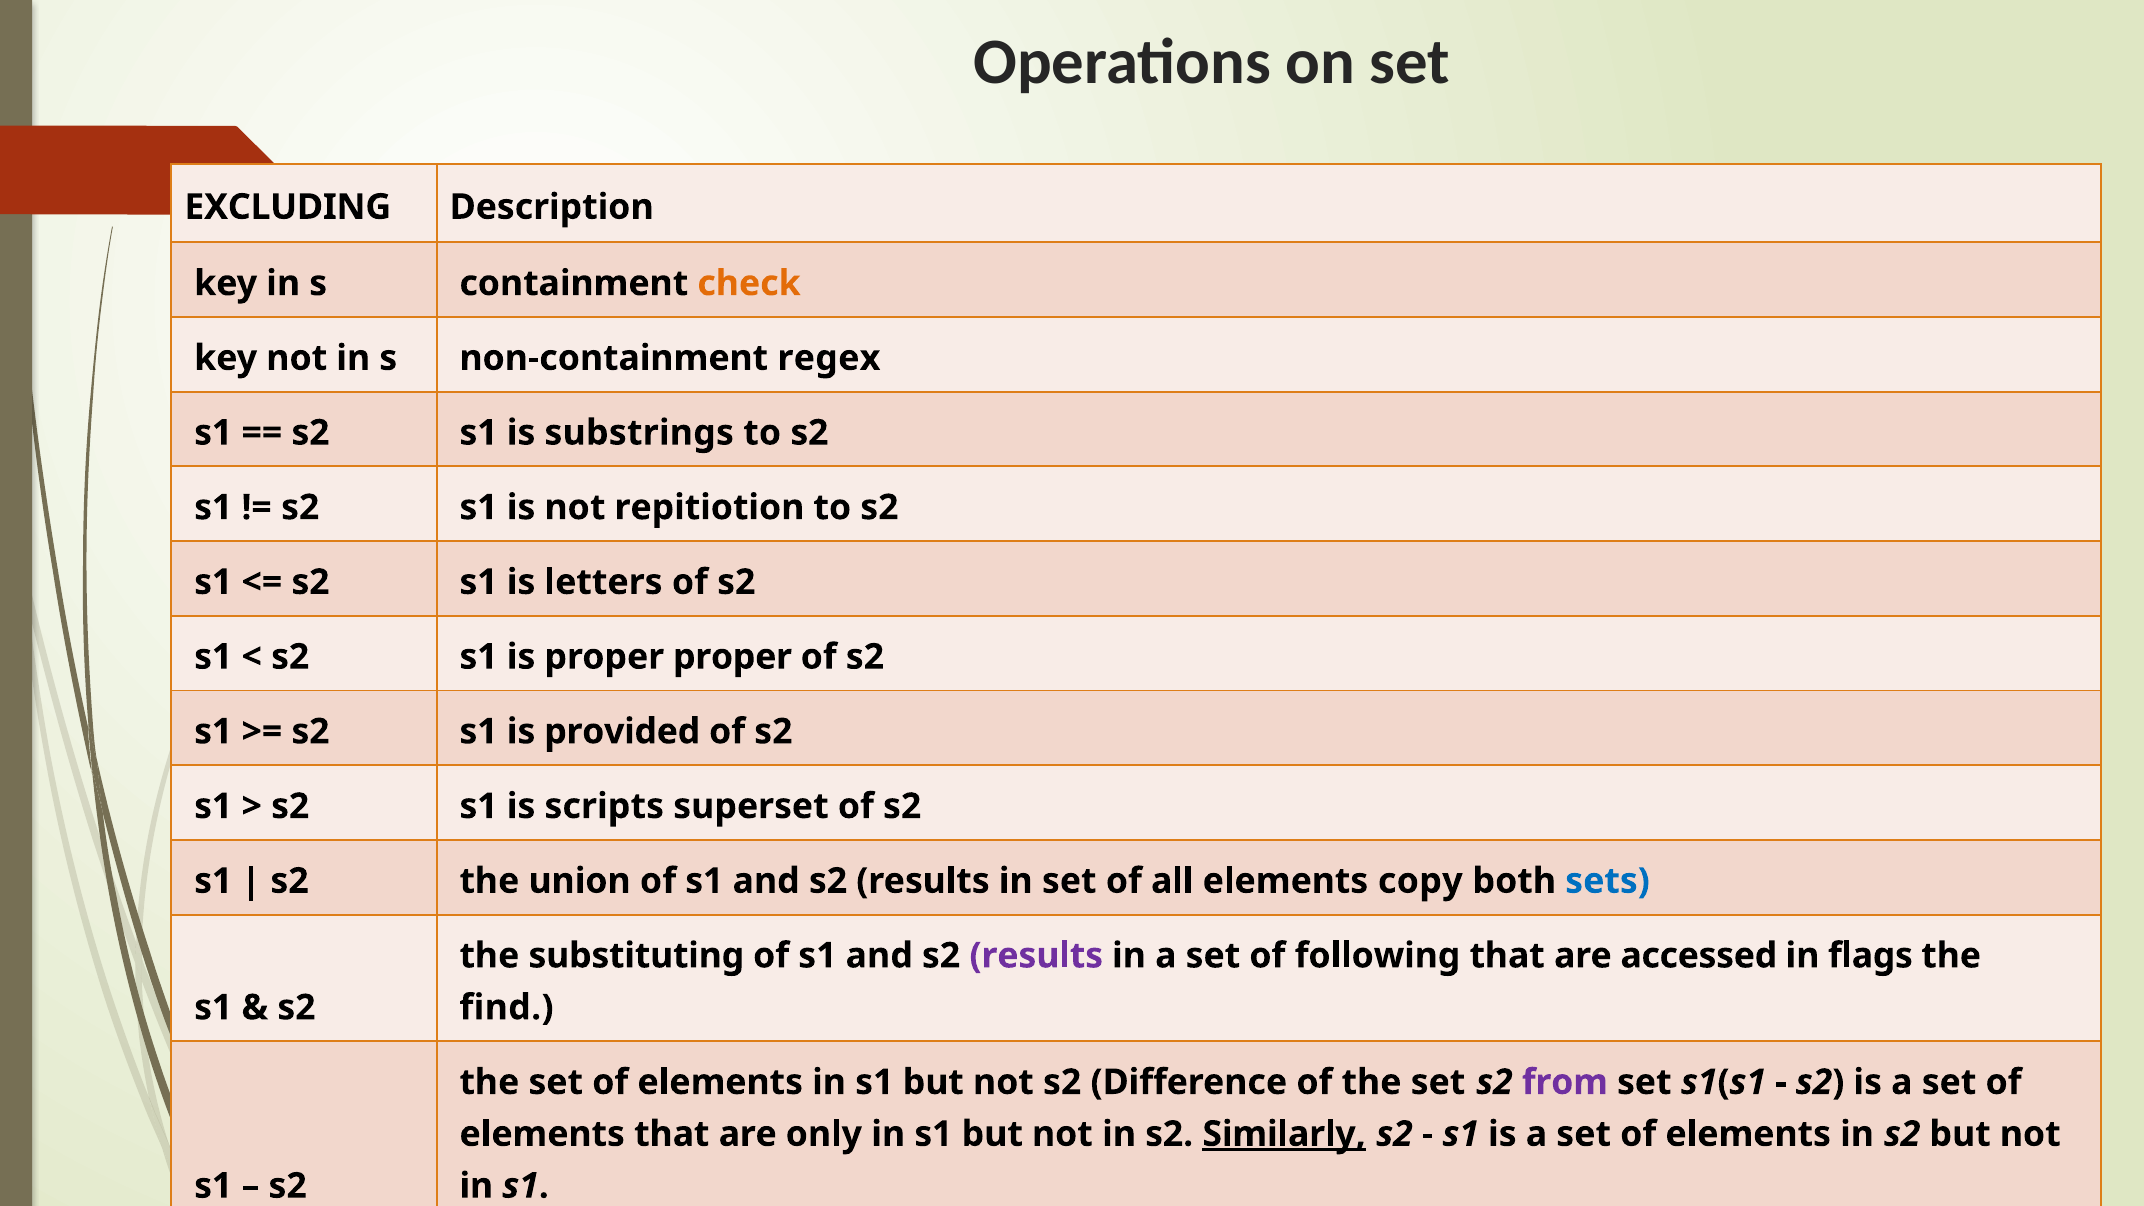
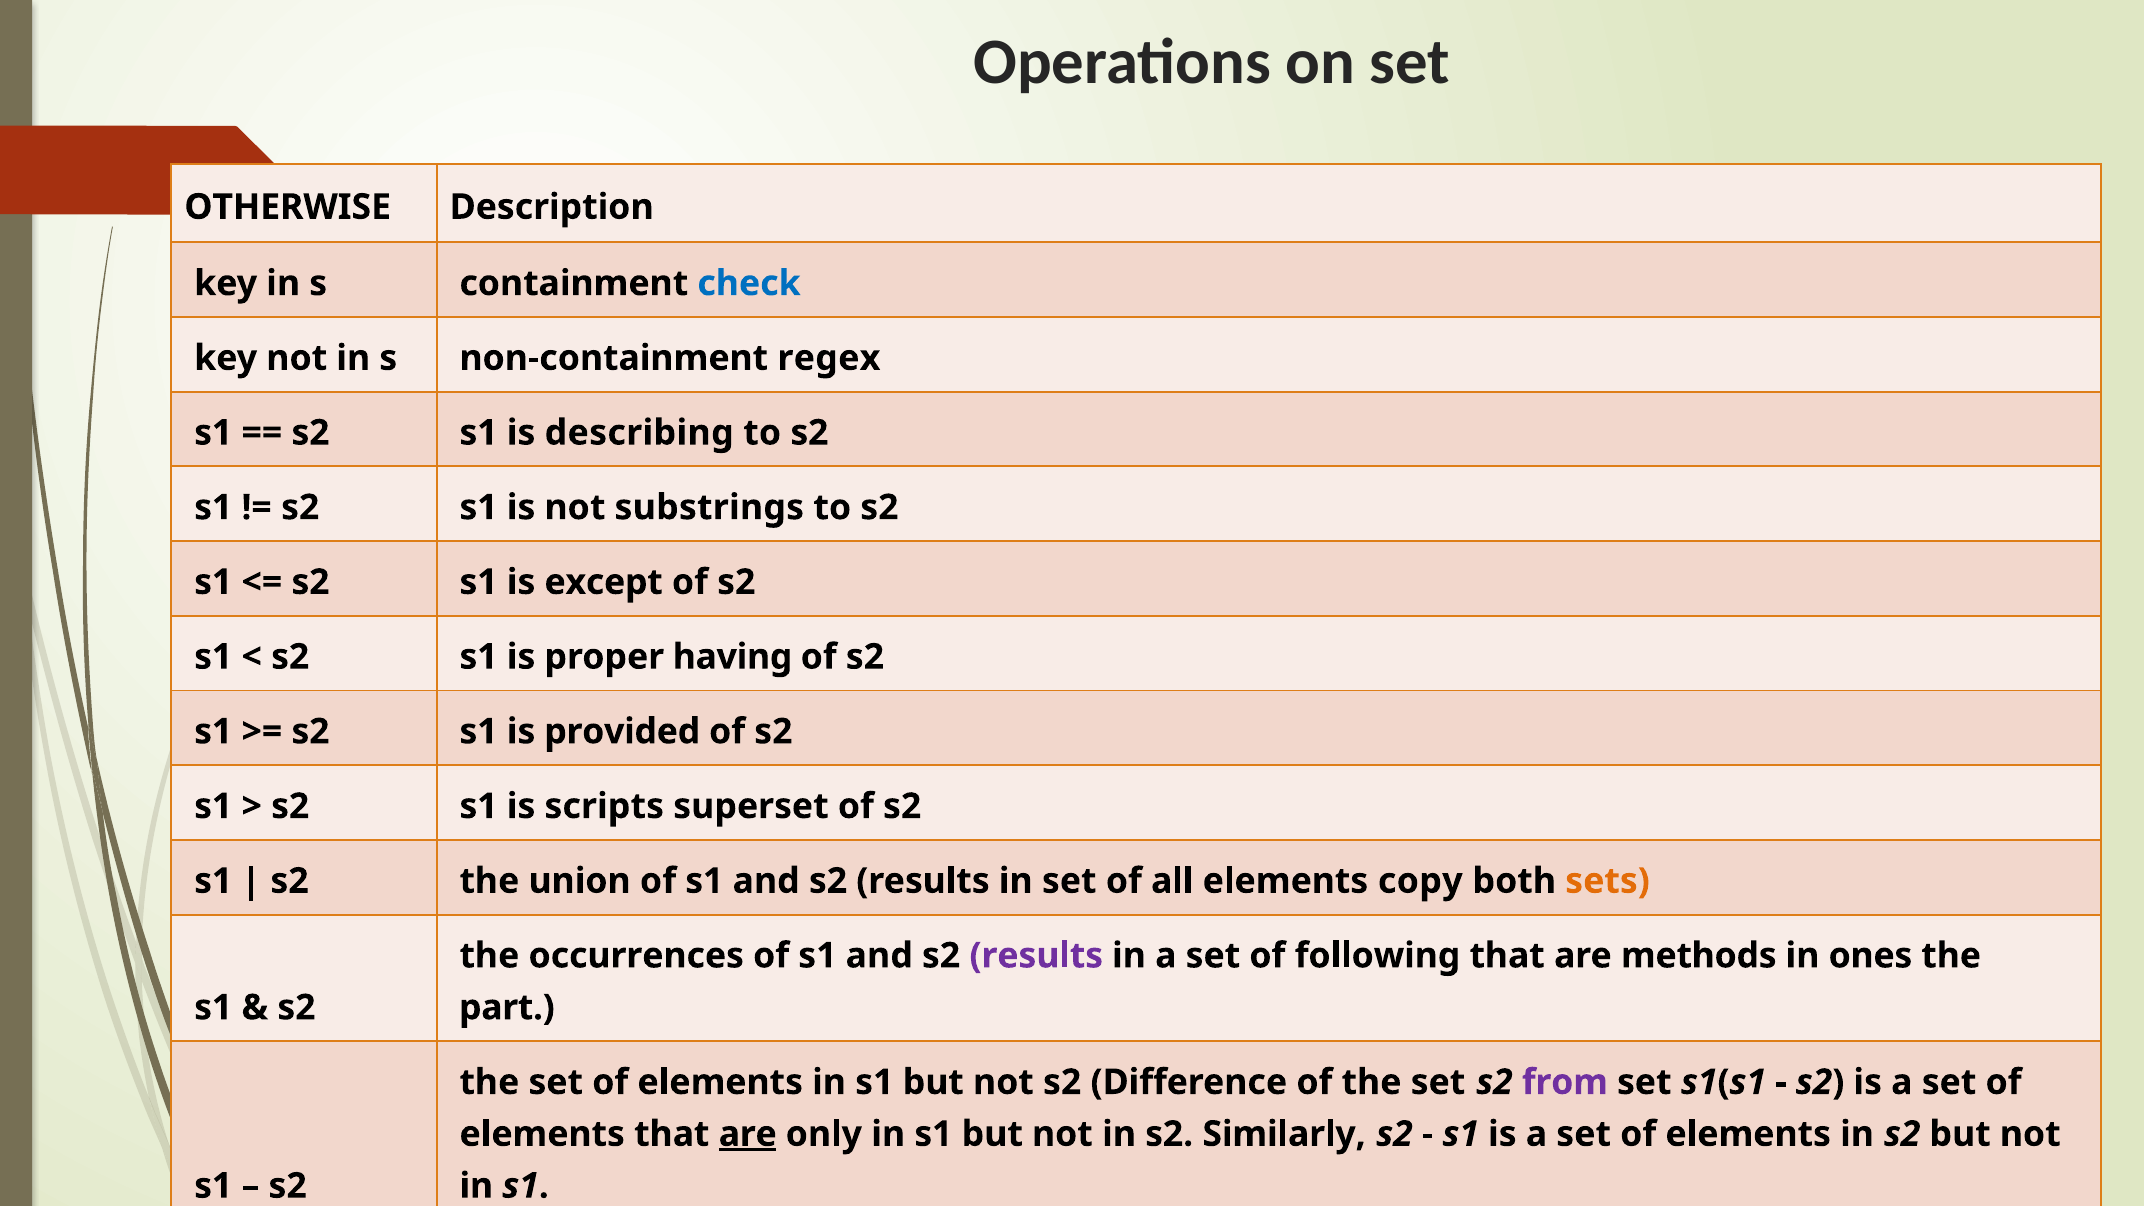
EXCLUDING at (288, 207): EXCLUDING -> OTHERWISE
check colour: orange -> blue
substrings: substrings -> describing
repitiotion: repitiotion -> substrings
letters: letters -> except
proper proper: proper -> having
sets colour: blue -> orange
substituting: substituting -> occurrences
accessed: accessed -> methods
flags: flags -> ones
find: find -> part
are at (748, 1134) underline: none -> present
Similarly underline: present -> none
